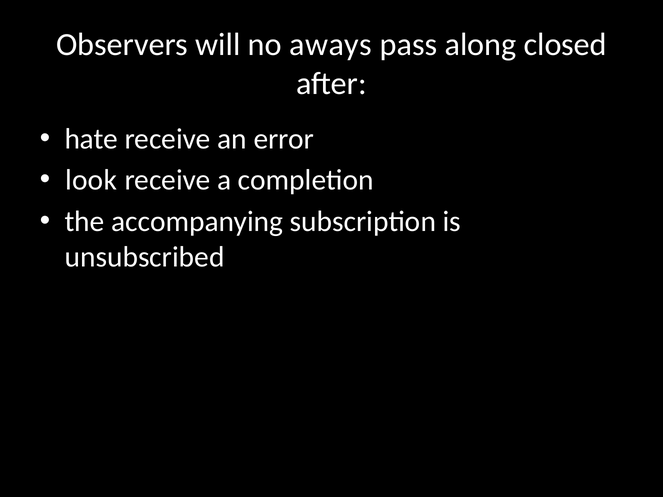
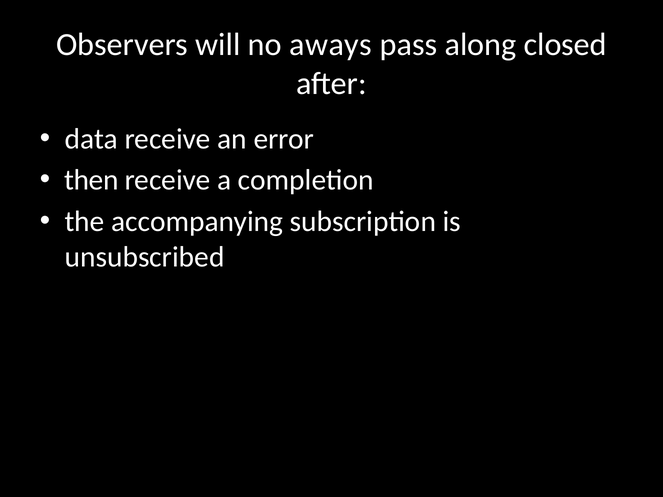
hate: hate -> data
look: look -> then
